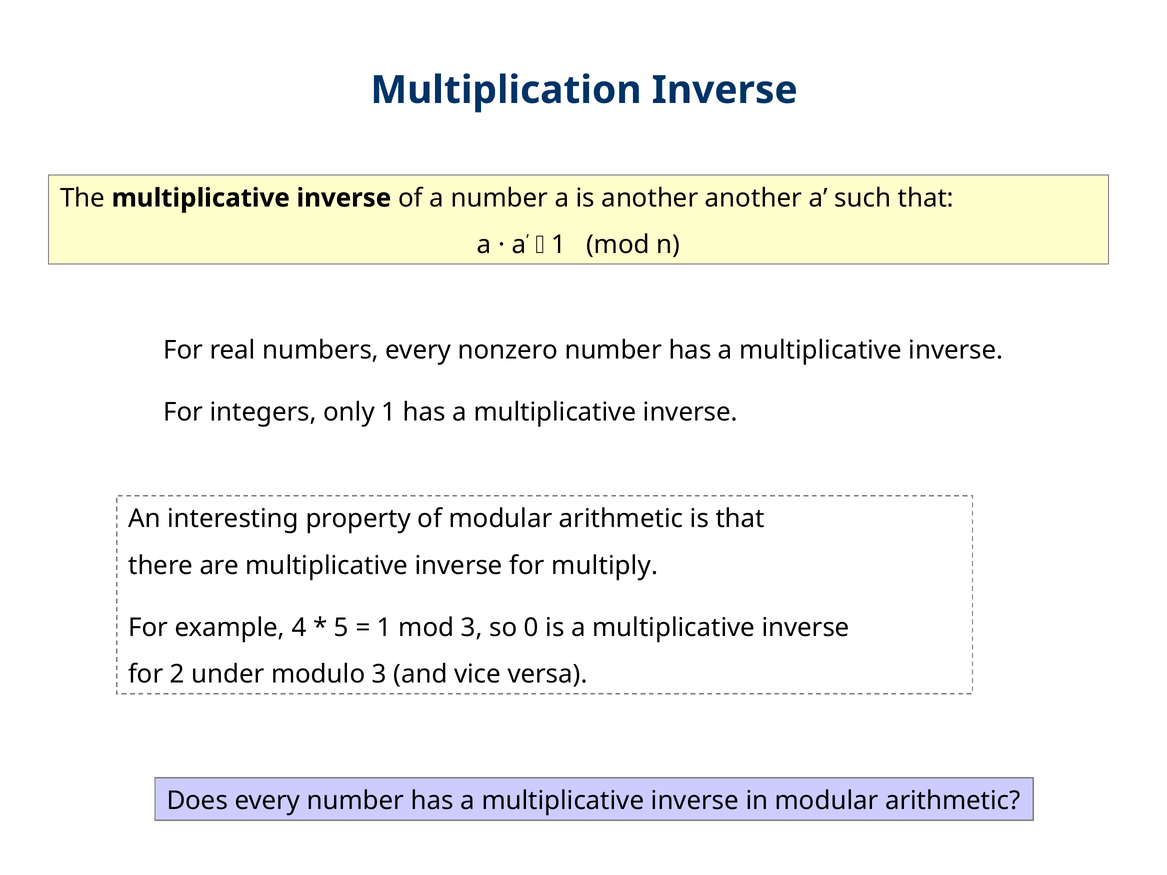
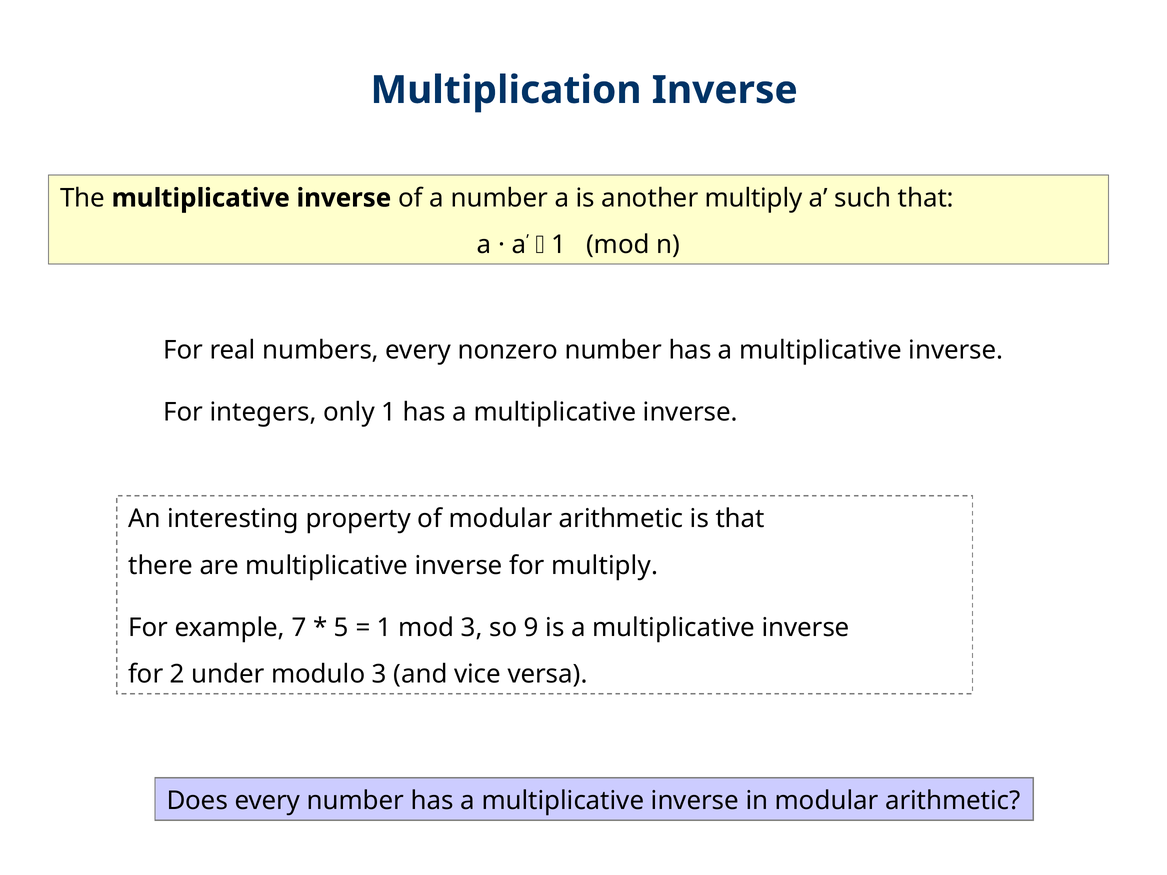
another another: another -> multiply
4: 4 -> 7
0: 0 -> 9
